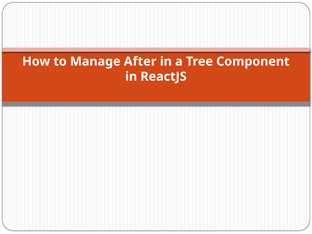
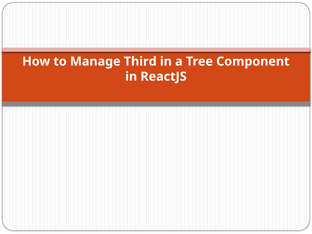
After: After -> Third
